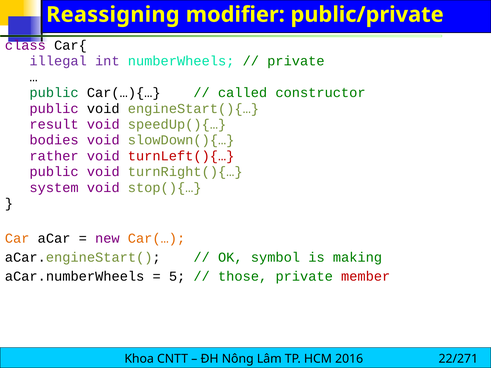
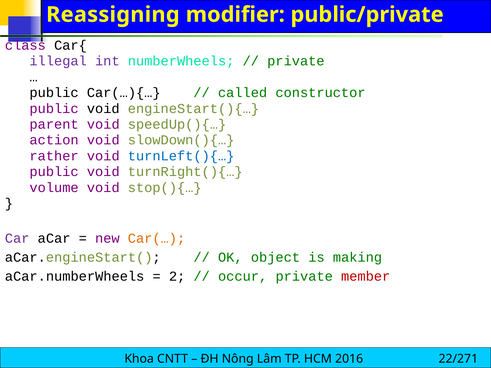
public at (54, 93) colour: green -> black
result: result -> parent
bodies: bodies -> action
turnLeft(){… colour: red -> blue
system: system -> volume
Car colour: orange -> purple
symbol: symbol -> object
5: 5 -> 2
those: those -> occur
